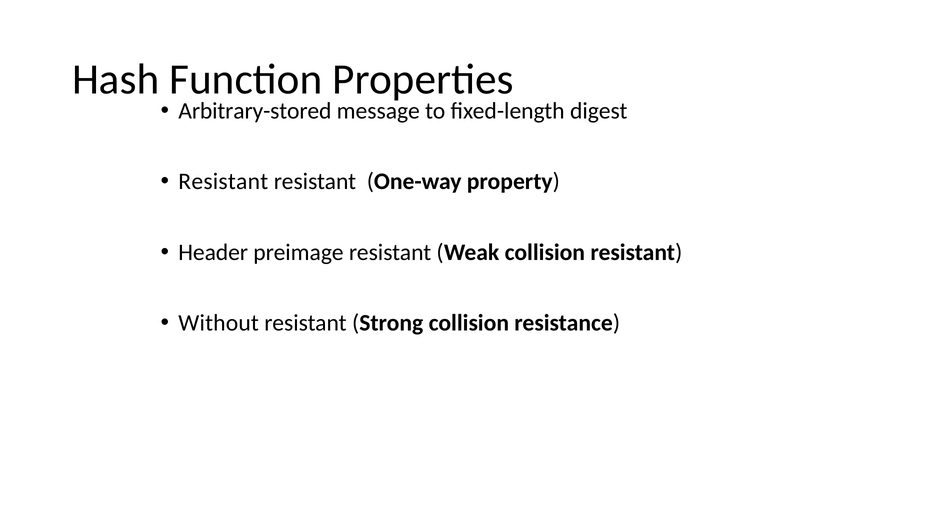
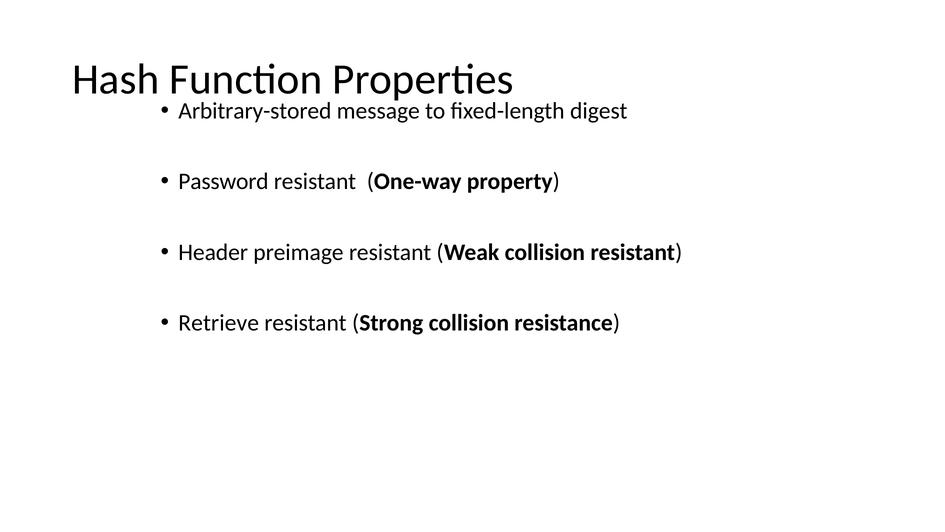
Resistant at (223, 181): Resistant -> Password
Without: Without -> Retrieve
